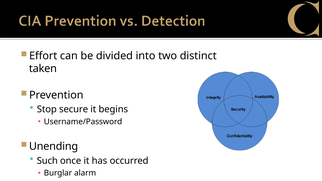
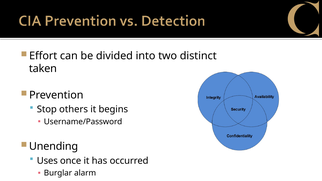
secure: secure -> others
Such: Such -> Uses
